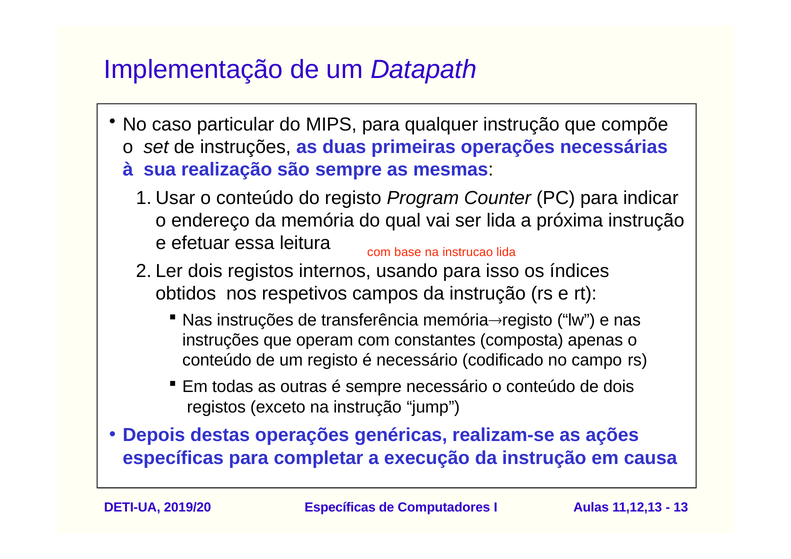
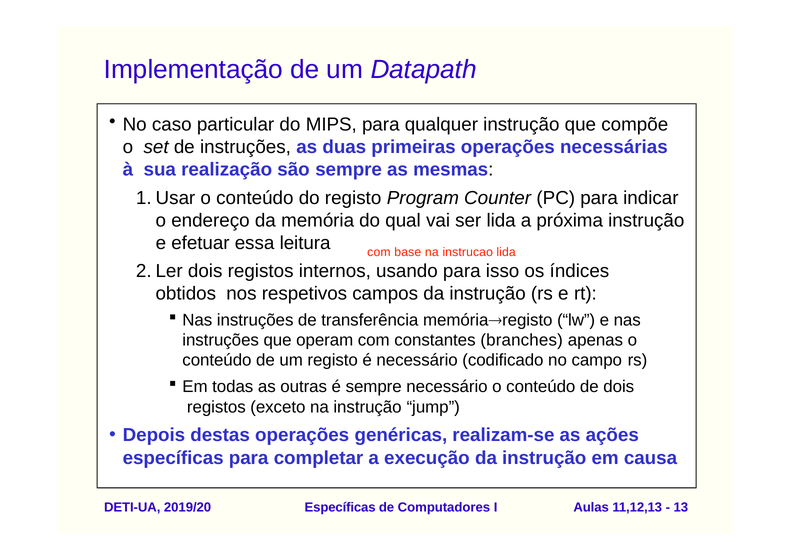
composta: composta -> branches
